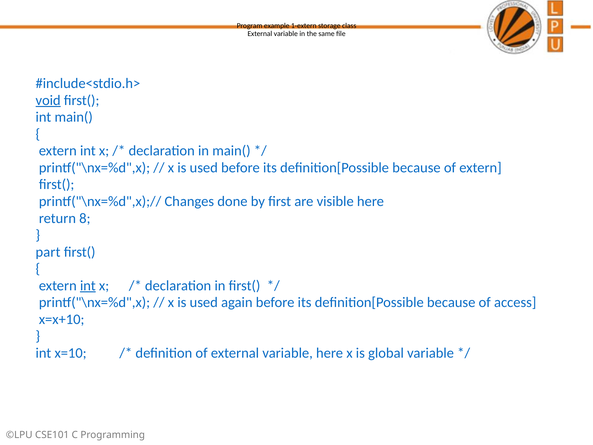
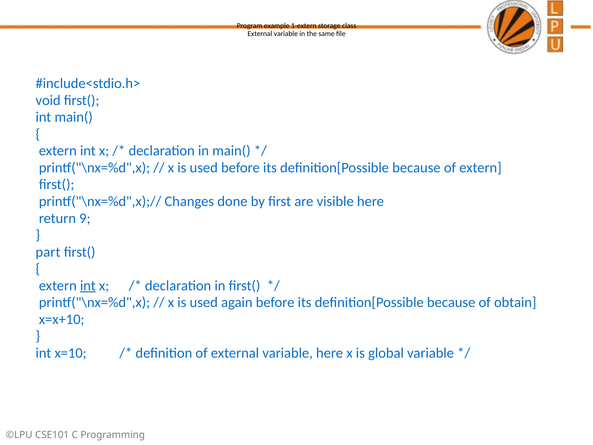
void underline: present -> none
8: 8 -> 9
access: access -> obtain
